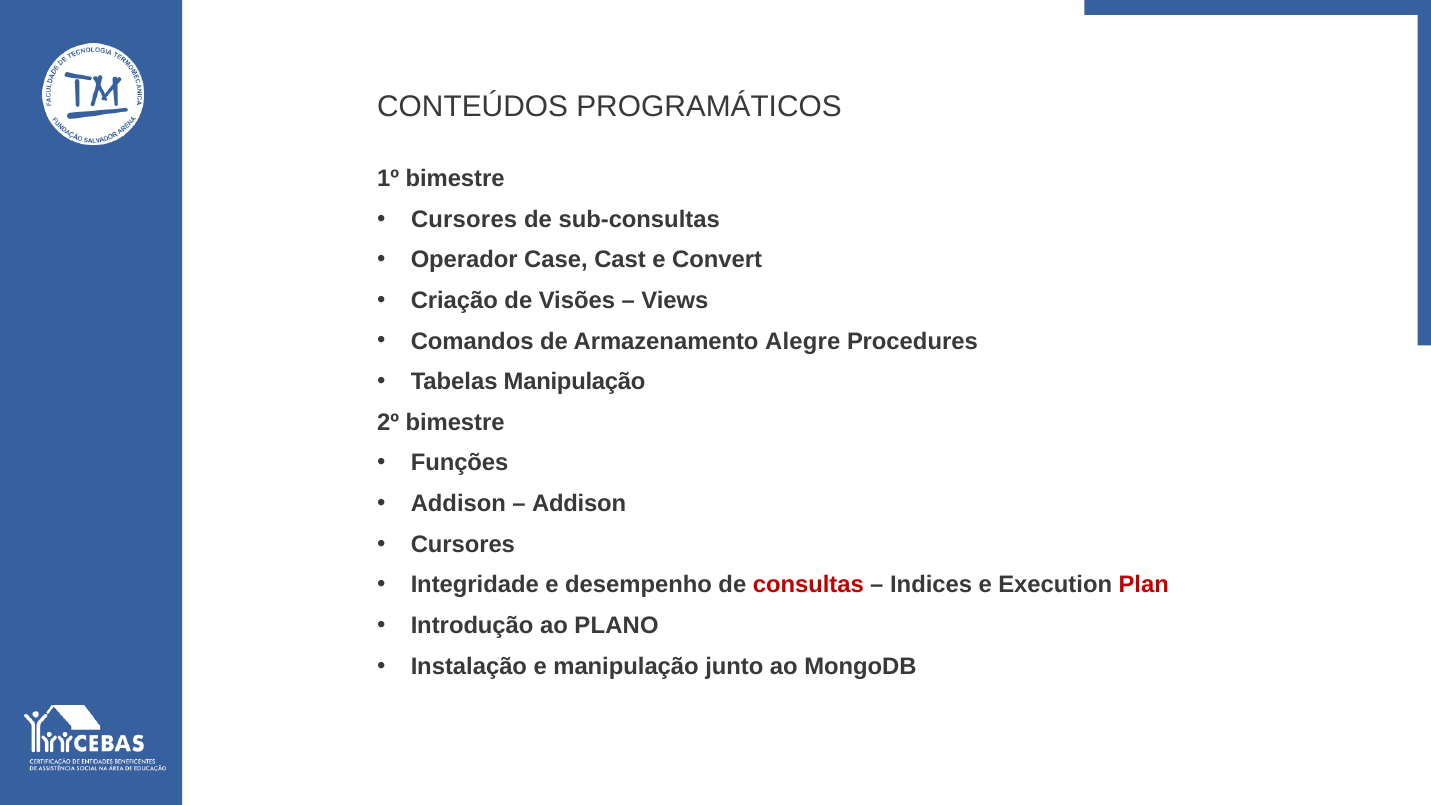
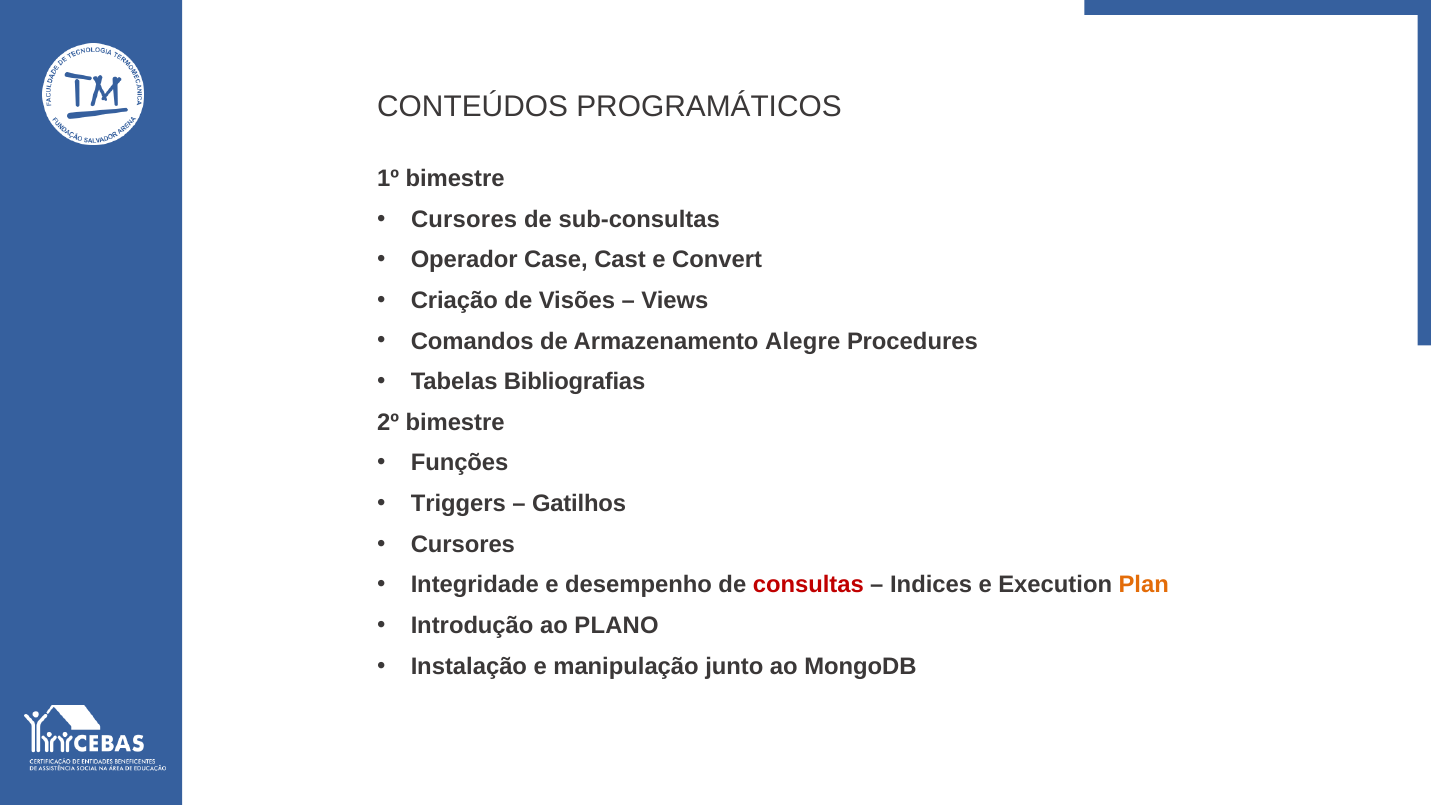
Tabelas Manipulação: Manipulação -> Bibliografias
Addison at (458, 504): Addison -> Triggers
Addison at (579, 504): Addison -> Gatilhos
Plan colour: red -> orange
